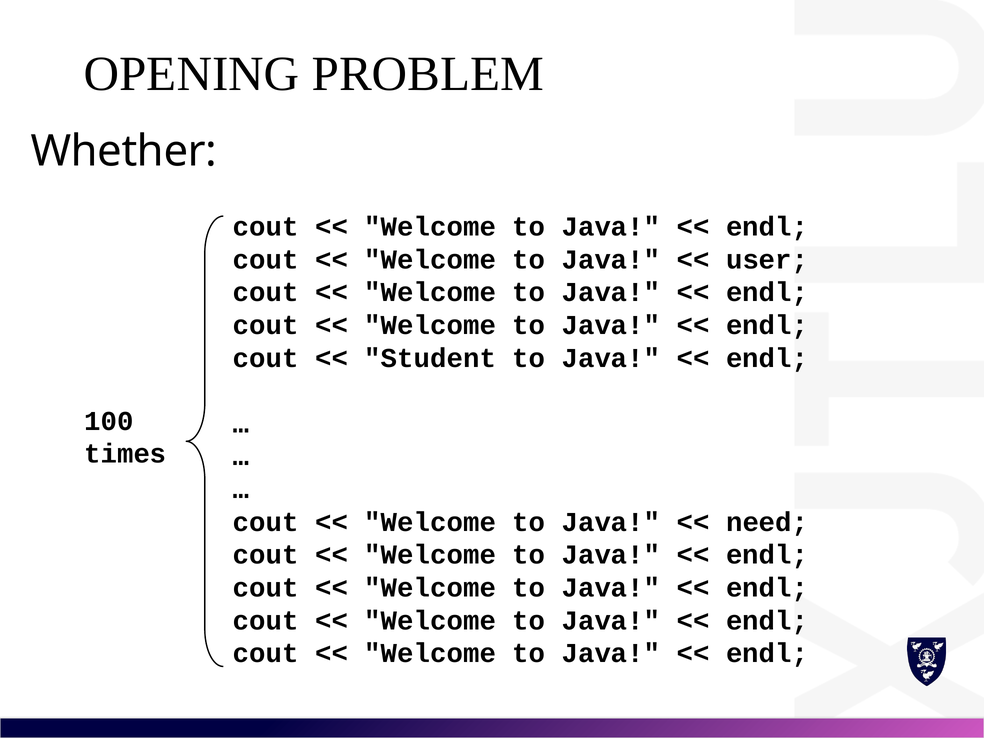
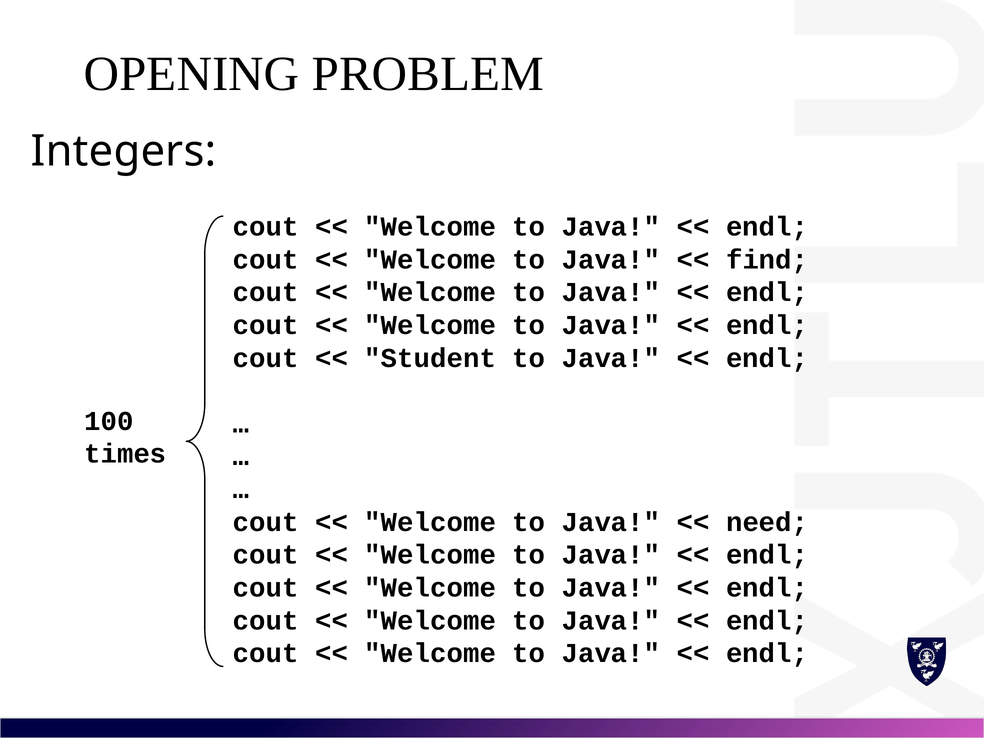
Whether: Whether -> Integers
user: user -> find
